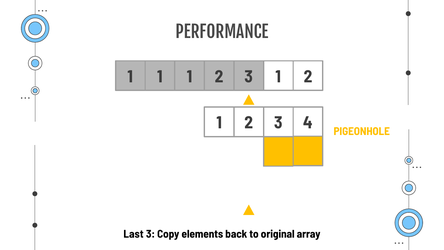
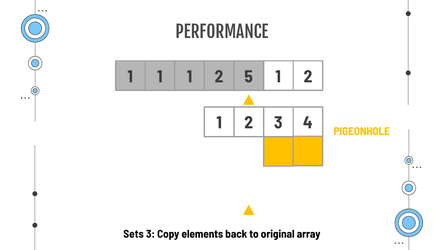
1 1 2 3: 3 -> 5
Last: Last -> Sets
